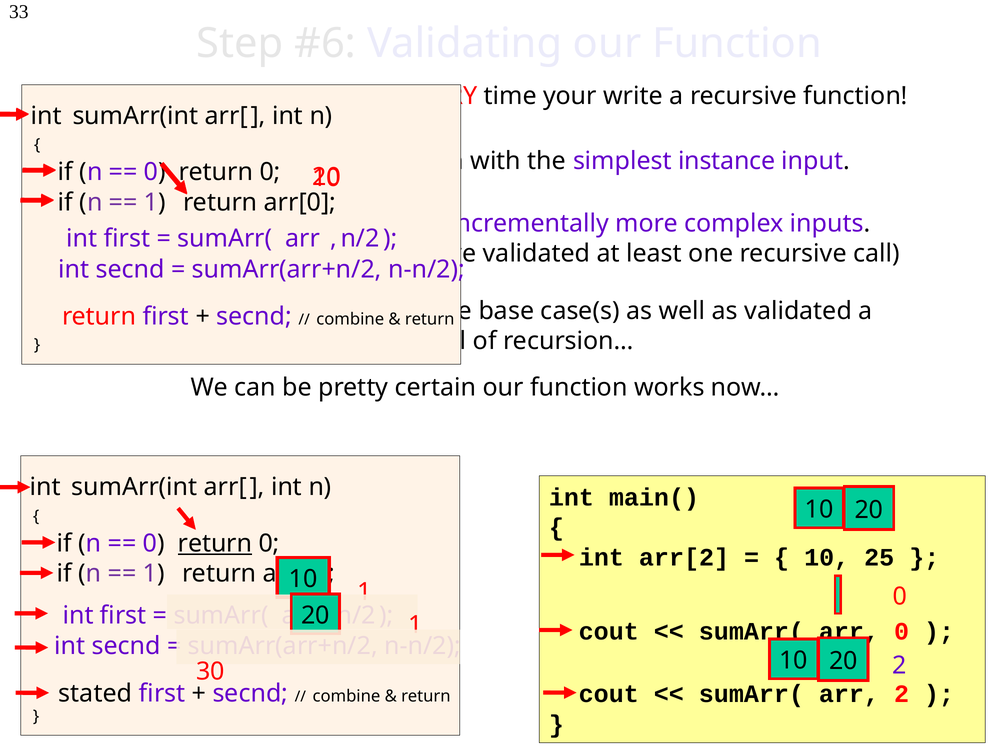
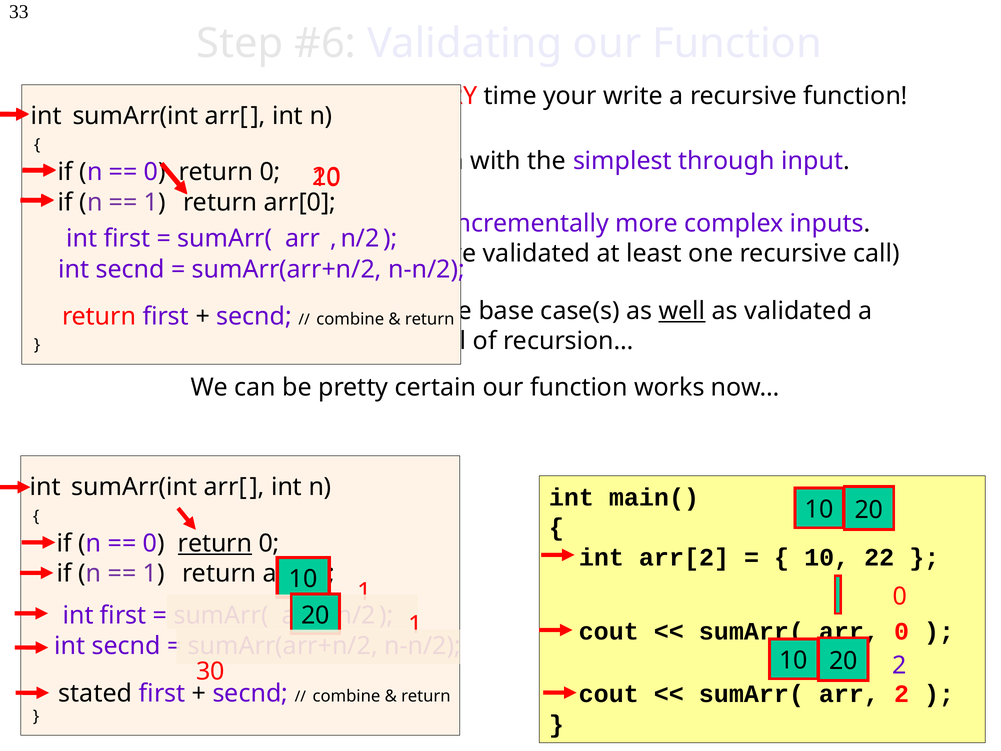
instance: instance -> through
well underline: none -> present
25: 25 -> 22
